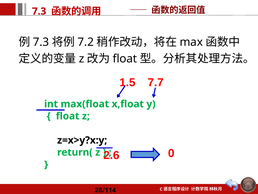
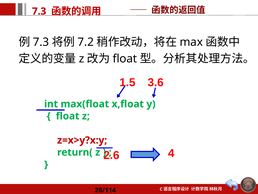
7.7: 7.7 -> 3.6
z=x>y?x:y colour: black -> red
0: 0 -> 4
